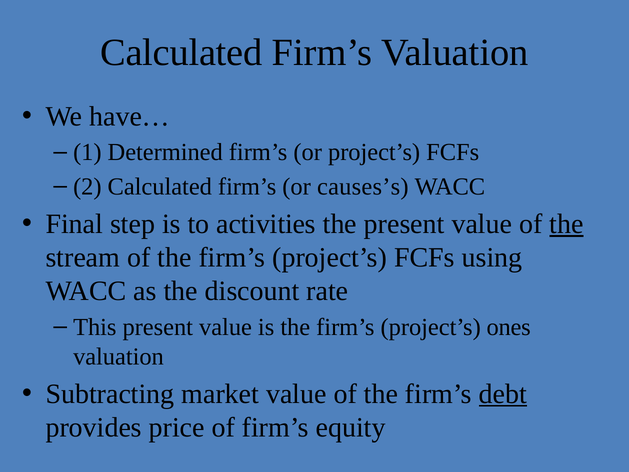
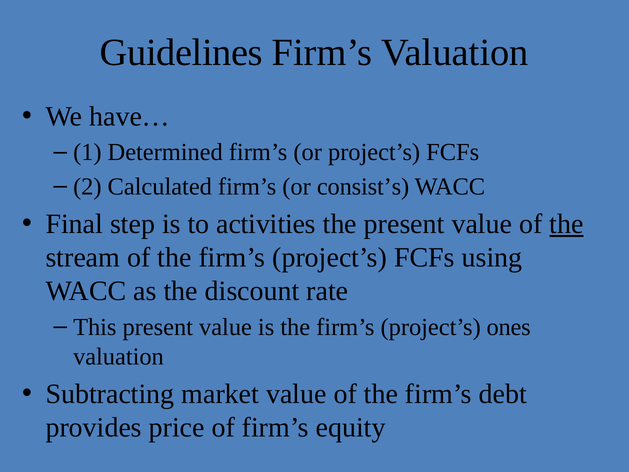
Calculated at (181, 52): Calculated -> Guidelines
causes’s: causes’s -> consist’s
debt underline: present -> none
